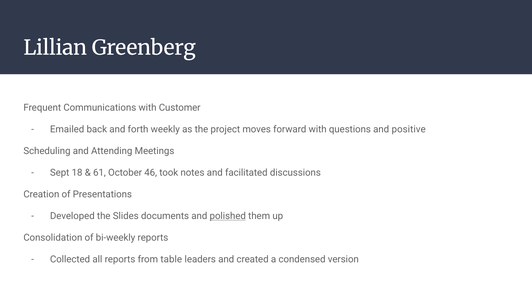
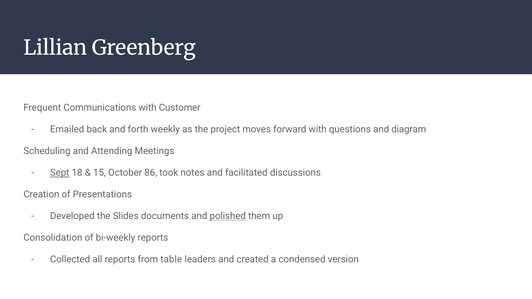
positive: positive -> diagram
Sept underline: none -> present
61: 61 -> 15
46: 46 -> 86
